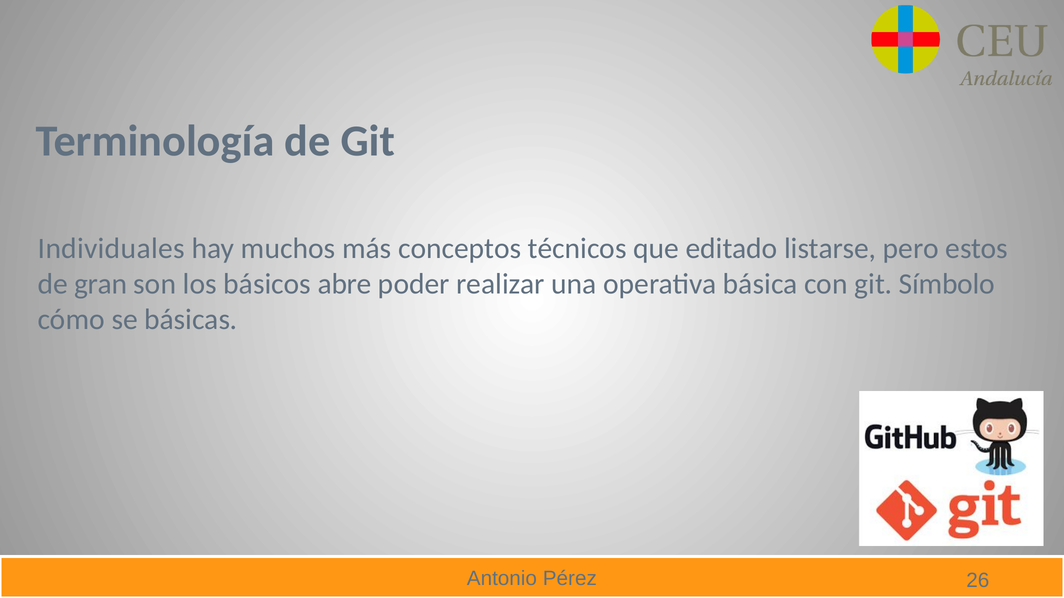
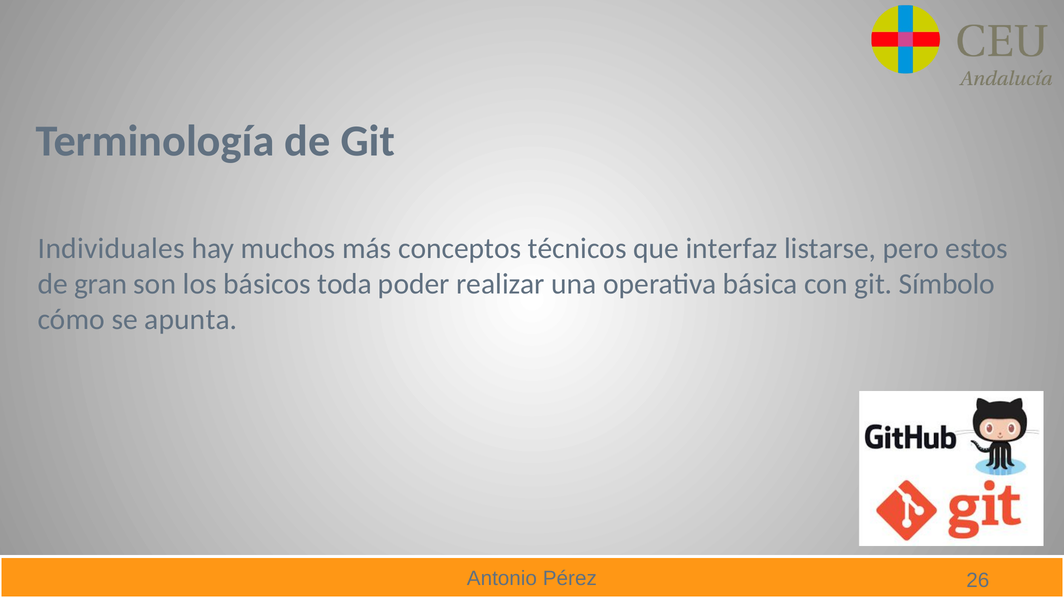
editado: editado -> interfaz
abre: abre -> toda
básicas: básicas -> apunta
